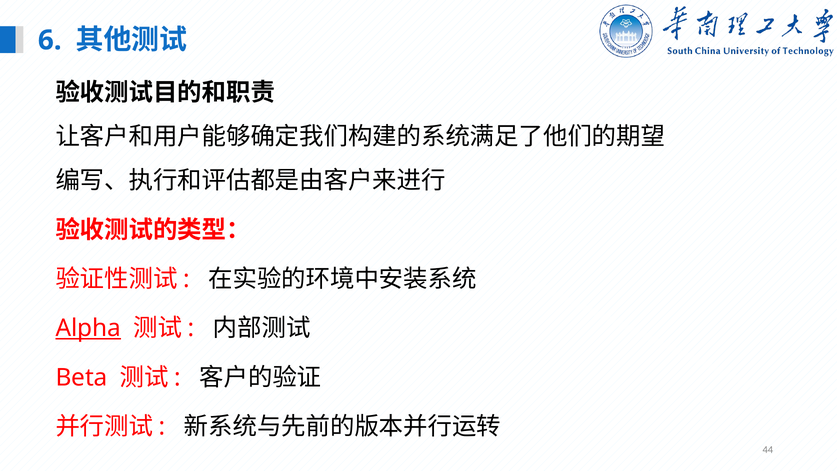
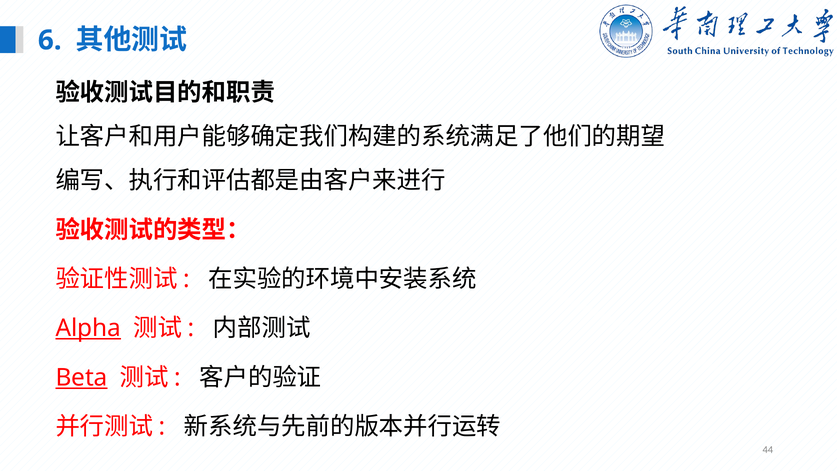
Beta underline: none -> present
